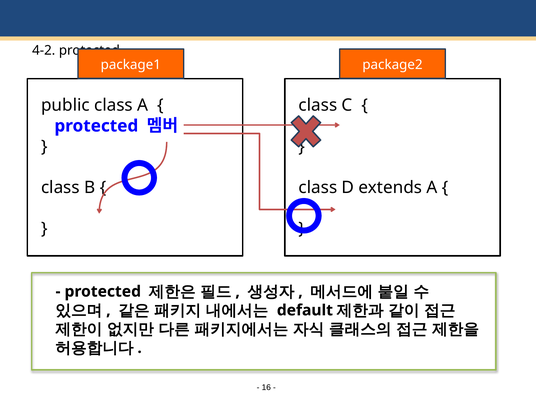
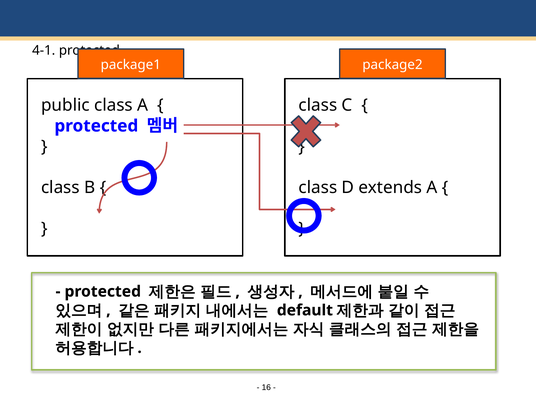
4-2: 4-2 -> 4-1
